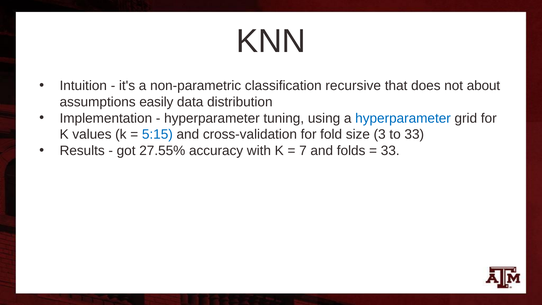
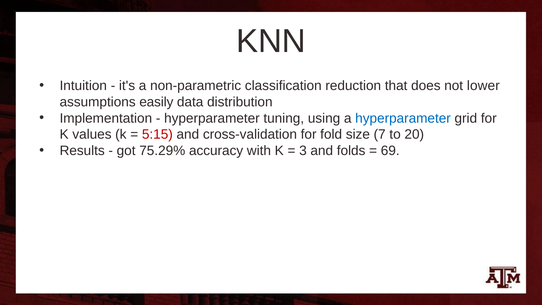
recursive: recursive -> reduction
about: about -> lower
5:15 colour: blue -> red
3: 3 -> 7
to 33: 33 -> 20
27.55%: 27.55% -> 75.29%
7: 7 -> 3
33 at (390, 151): 33 -> 69
